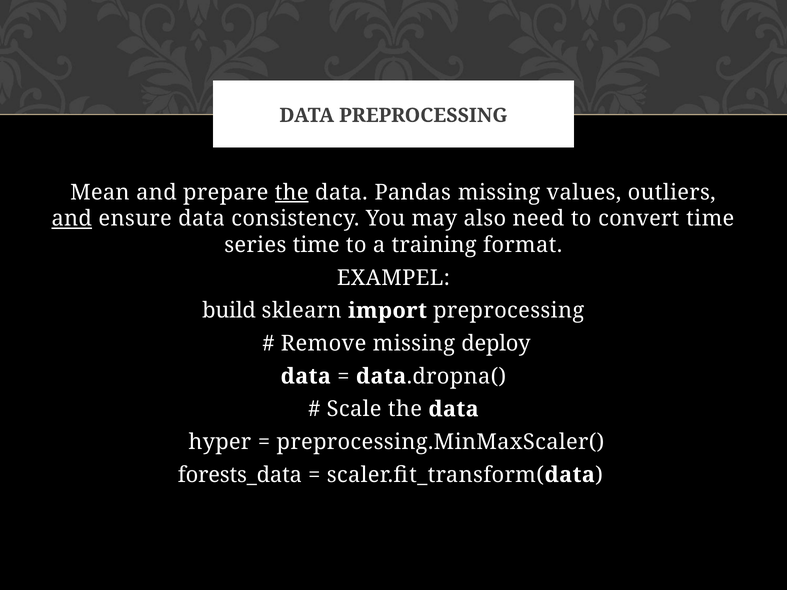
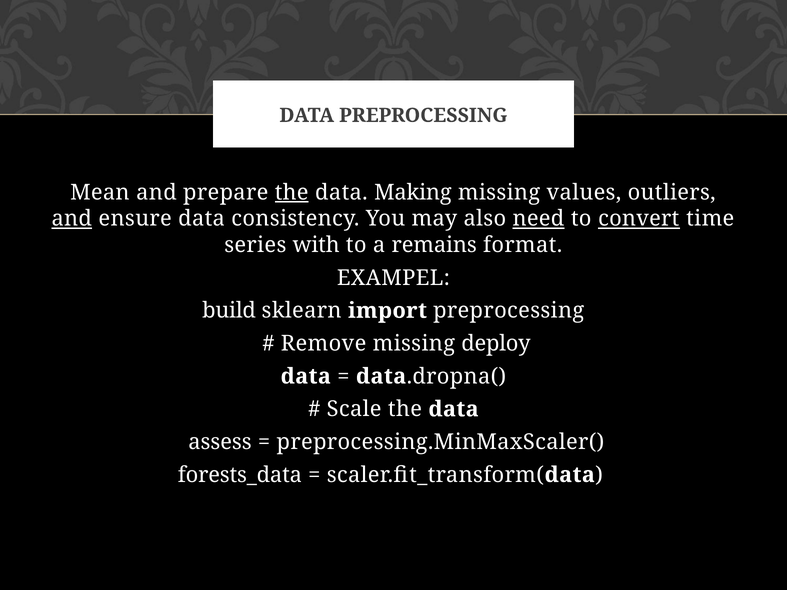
Pandas: Pandas -> Making
need underline: none -> present
convert underline: none -> present
series time: time -> with
training: training -> remains
hyper: hyper -> assess
